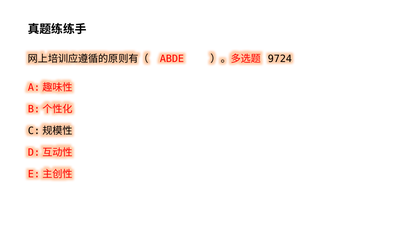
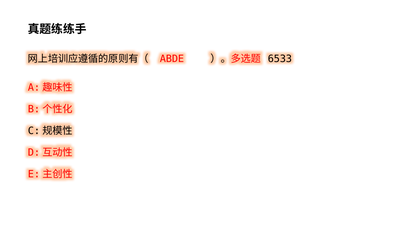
9724: 9724 -> 6533
